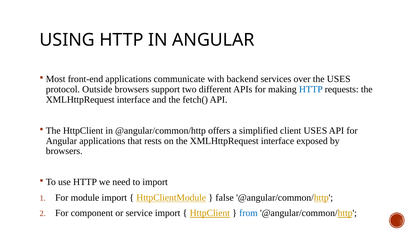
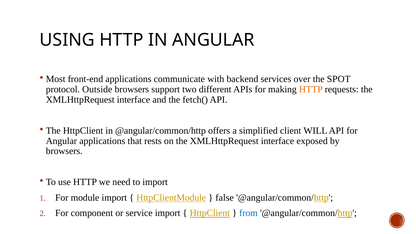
the USES: USES -> SPOT
HTTP at (311, 89) colour: blue -> orange
client USES: USES -> WILL
